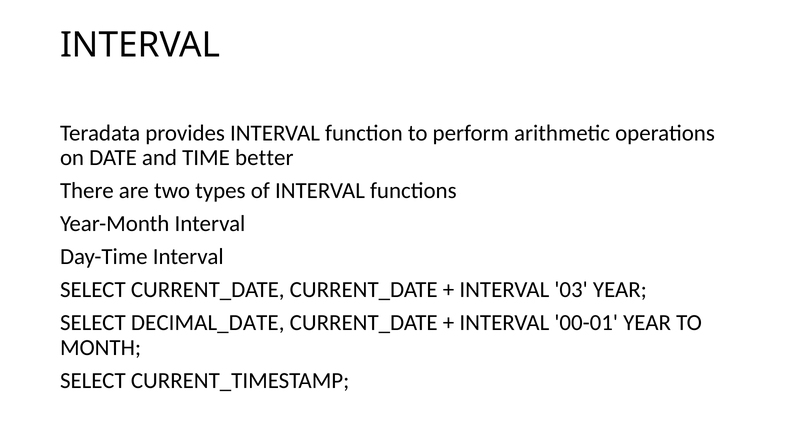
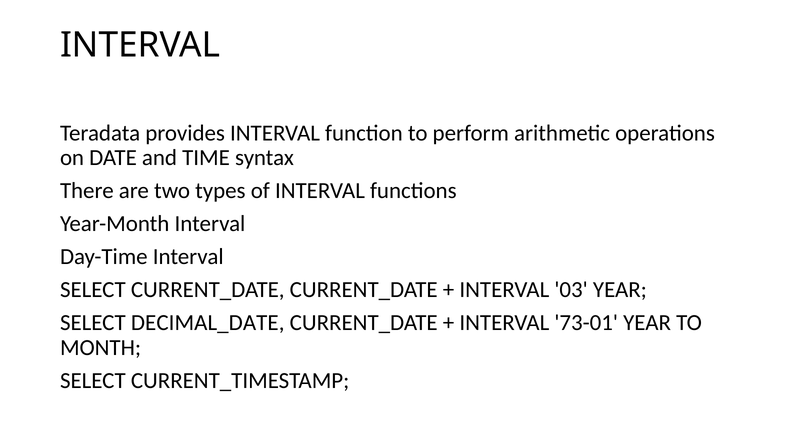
better: better -> syntax
00-01: 00-01 -> 73-01
